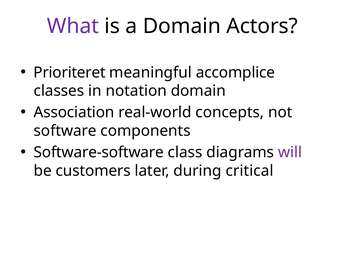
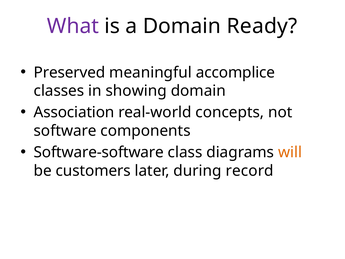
Actors: Actors -> Ready
Prioriteret: Prioriteret -> Preserved
notation: notation -> showing
will colour: purple -> orange
critical: critical -> record
